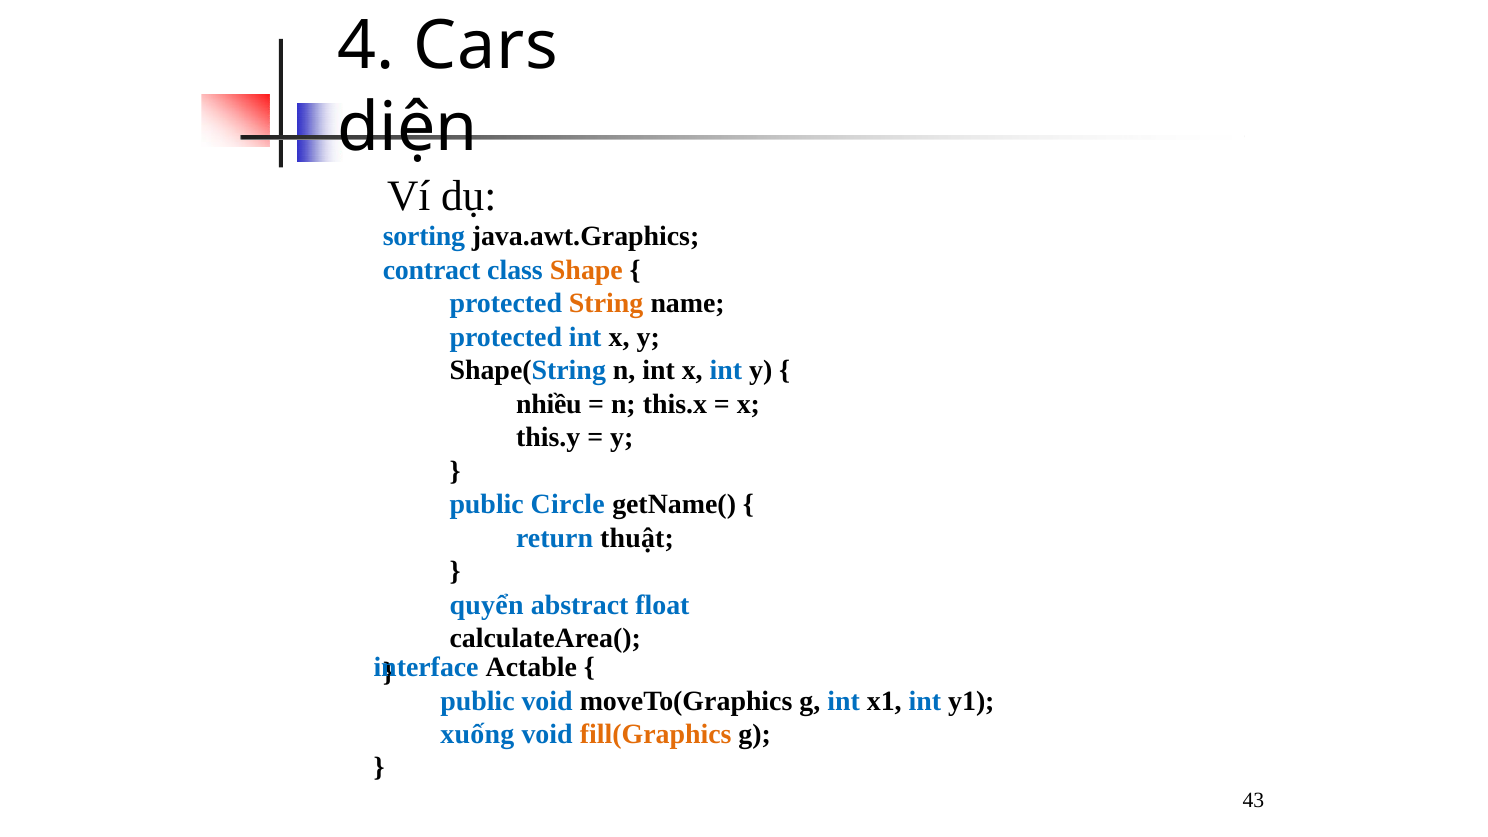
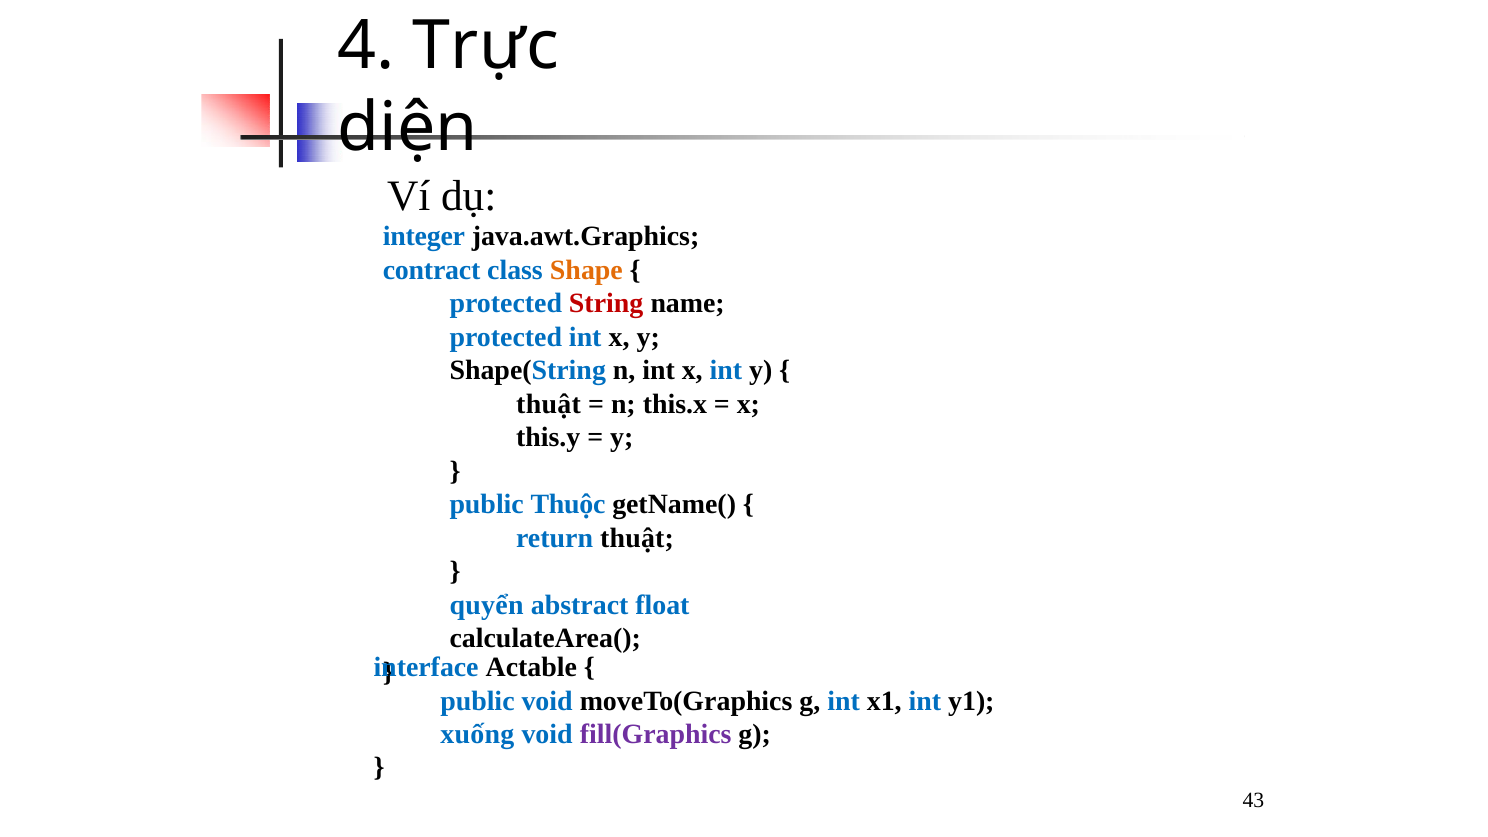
Cars: Cars -> Trực
sorting: sorting -> integer
String colour: orange -> red
nhiều at (549, 404): nhiều -> thuật
Circle: Circle -> Thuộc
fill(Graphics colour: orange -> purple
